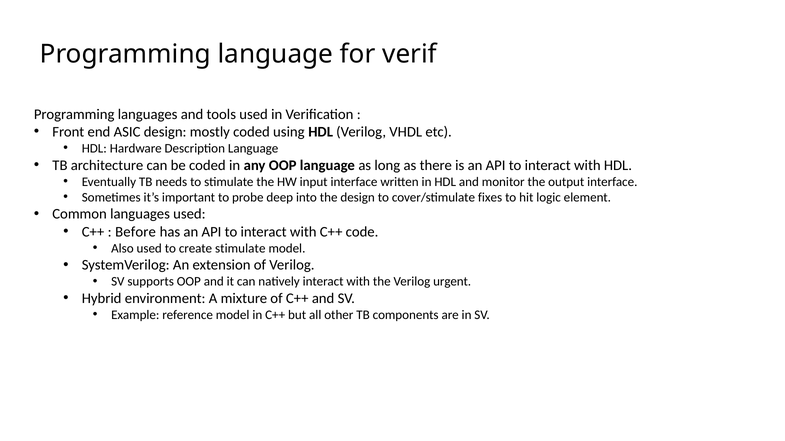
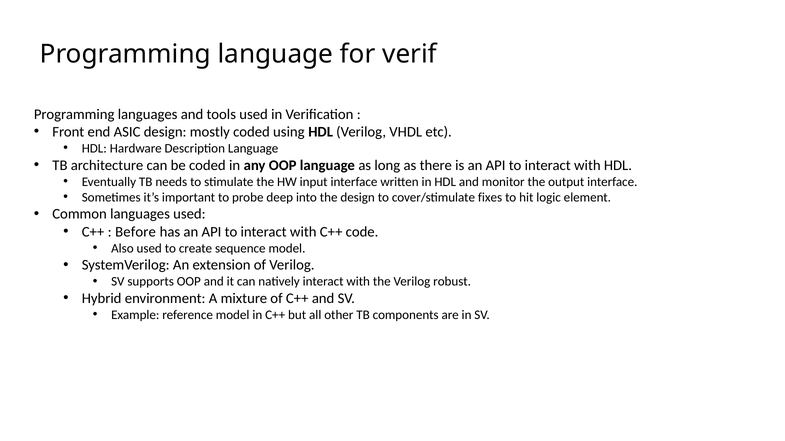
create stimulate: stimulate -> sequence
urgent: urgent -> robust
